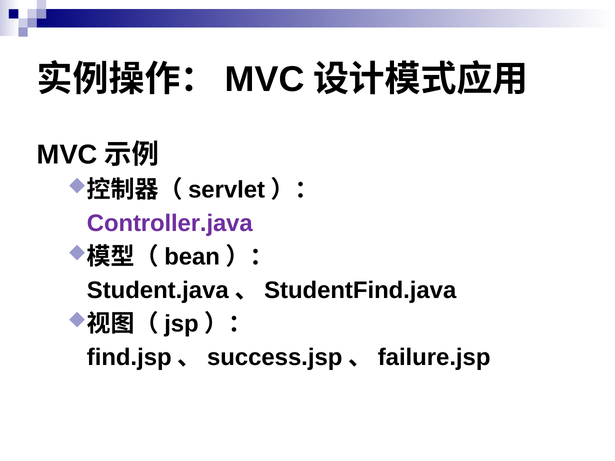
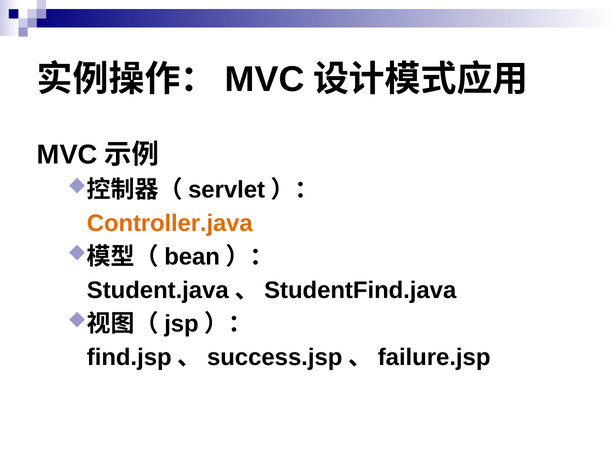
Controller.java colour: purple -> orange
